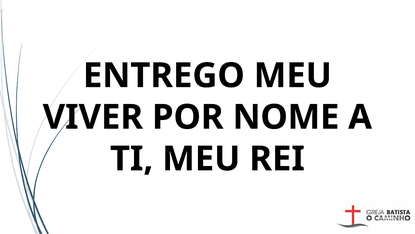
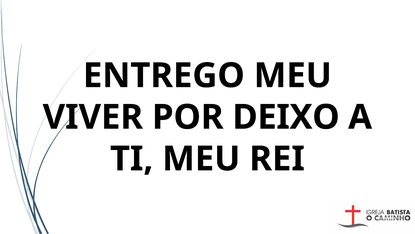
NOME: NOME -> DEIXO
